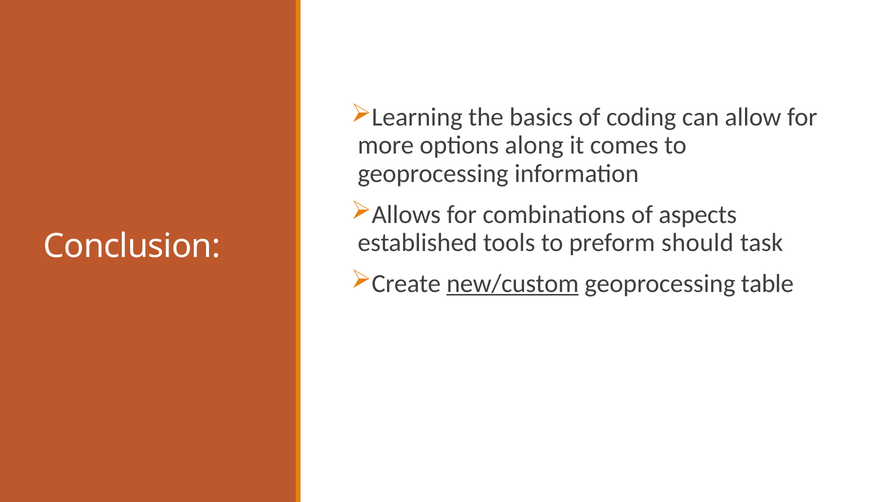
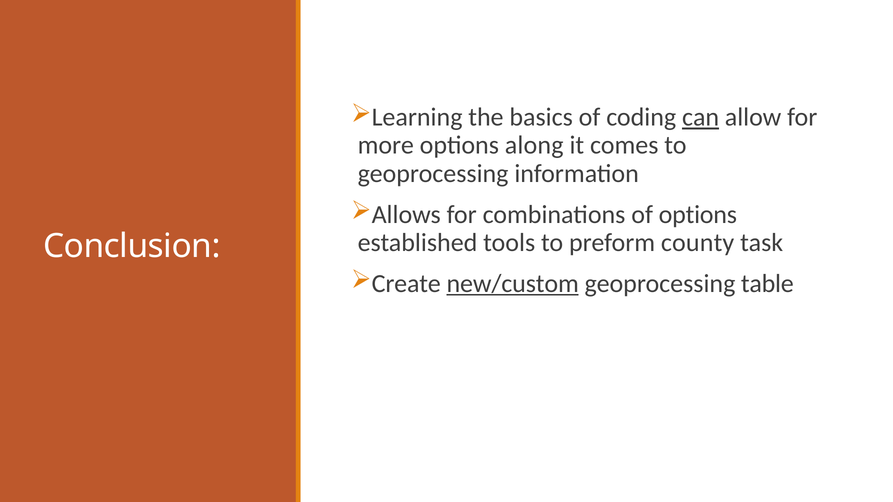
can underline: none -> present
of aspects: aspects -> options
should: should -> county
